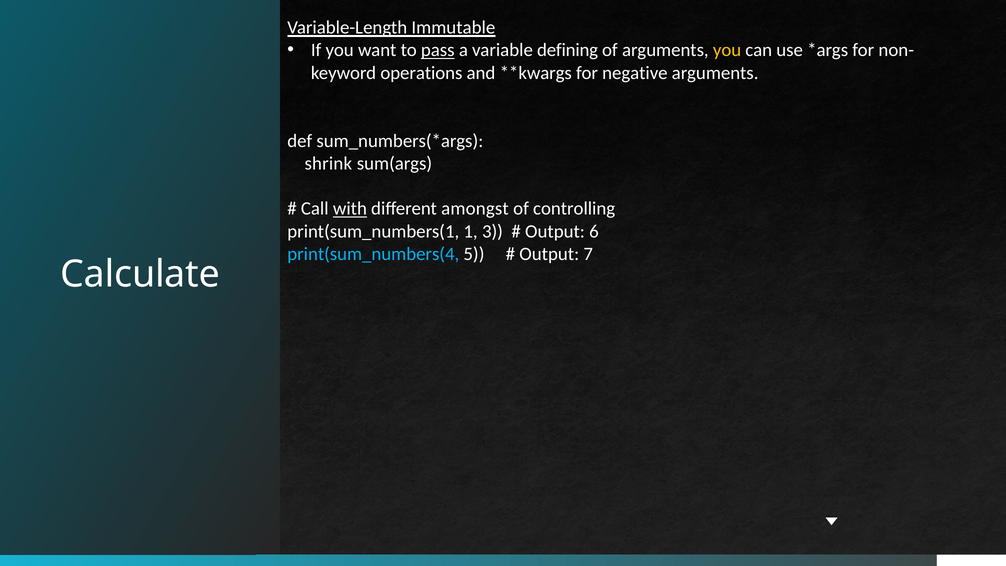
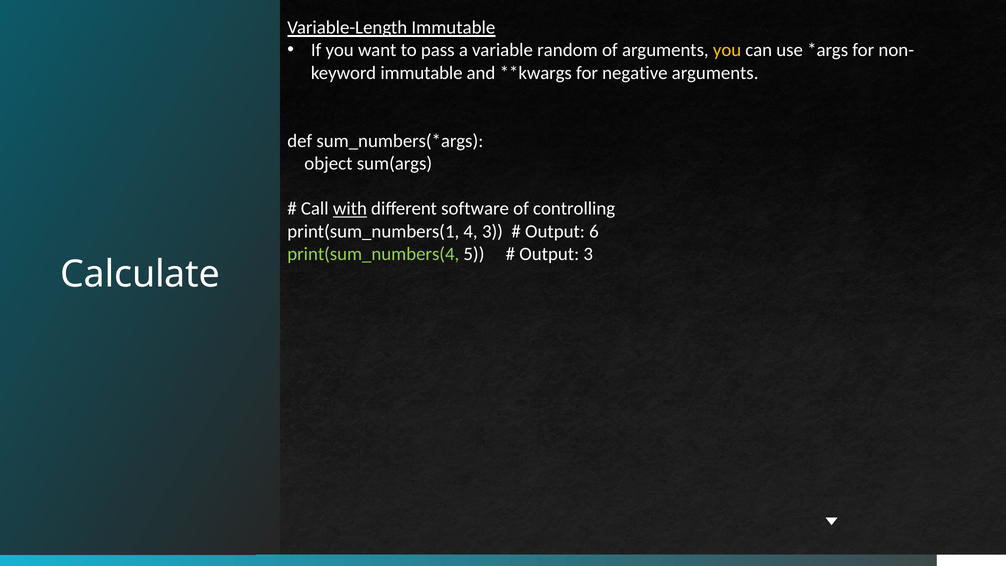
pass underline: present -> none
defining: defining -> random
keyword operations: operations -> immutable
shrink: shrink -> object
amongst: amongst -> software
1: 1 -> 4
print(sum_numbers(4 colour: light blue -> light green
Output 7: 7 -> 3
